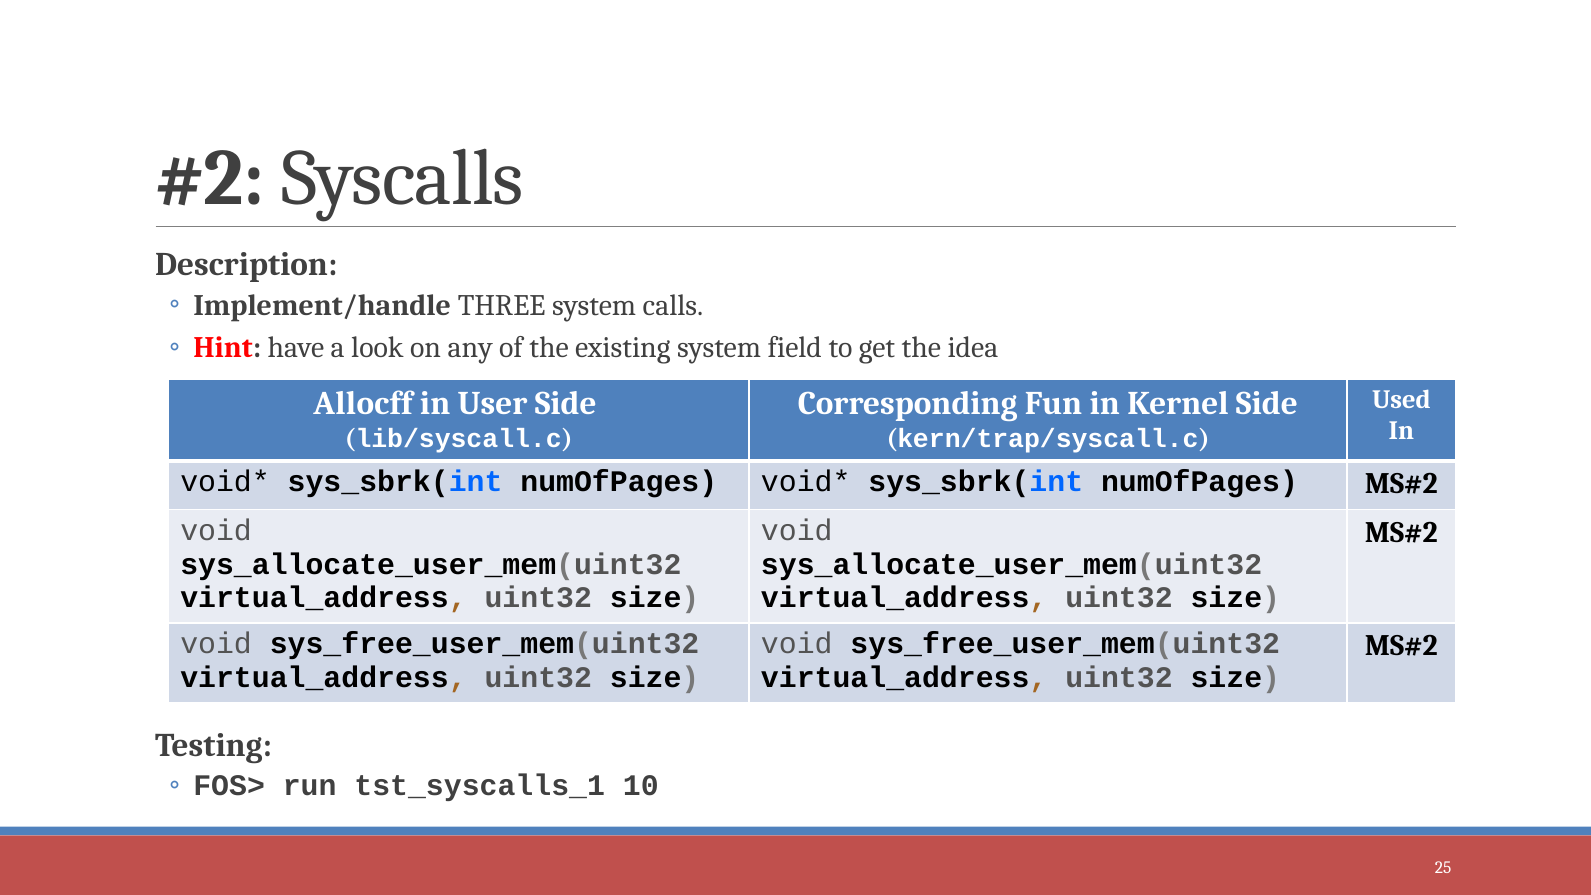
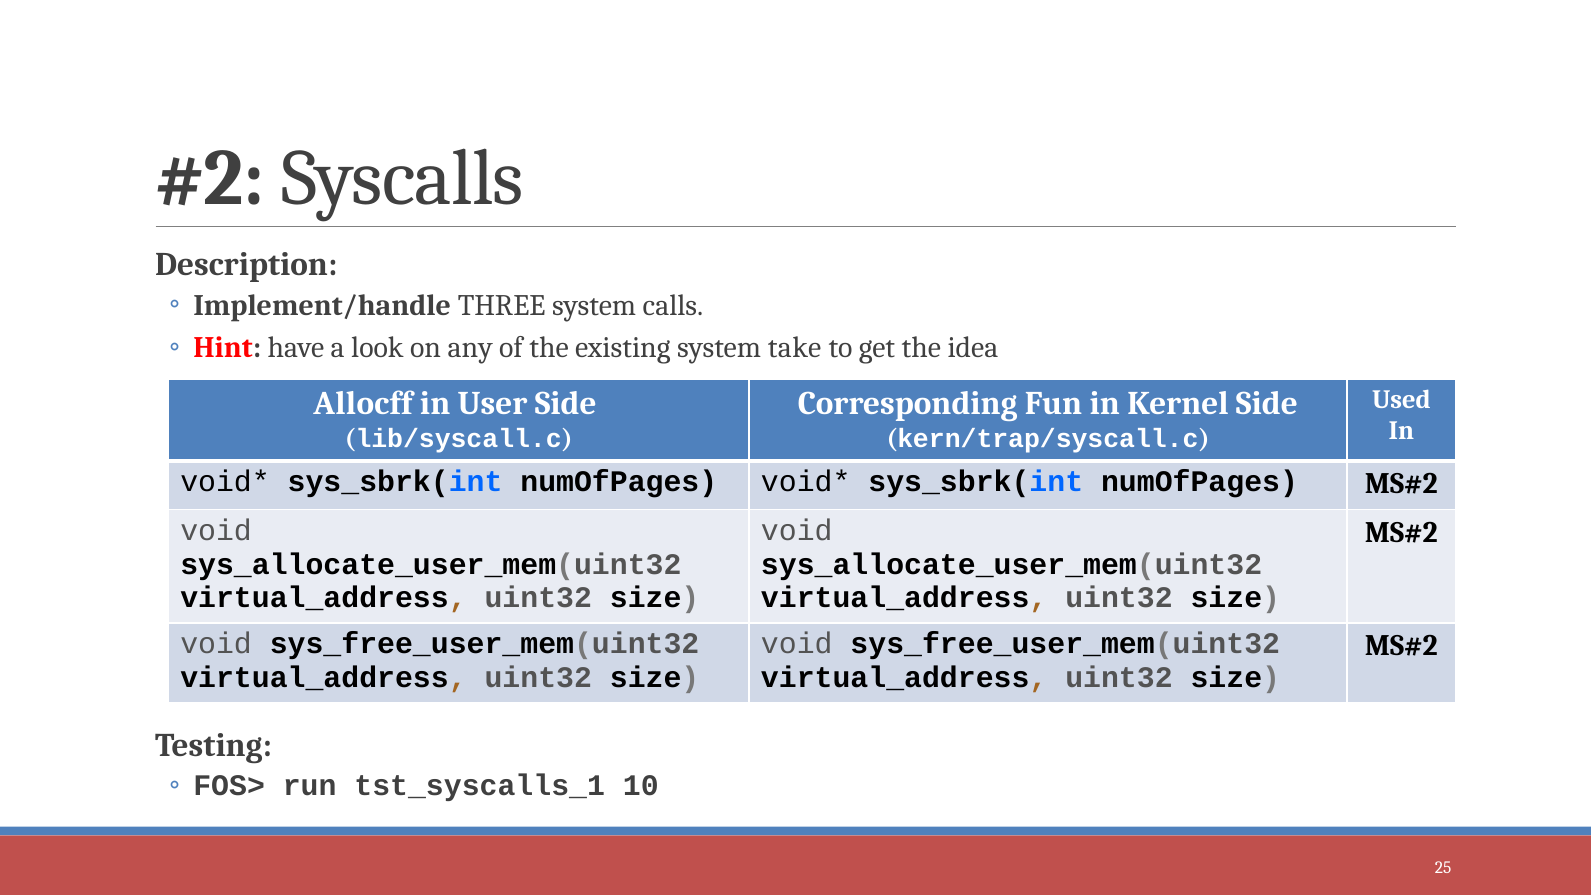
field: field -> take
